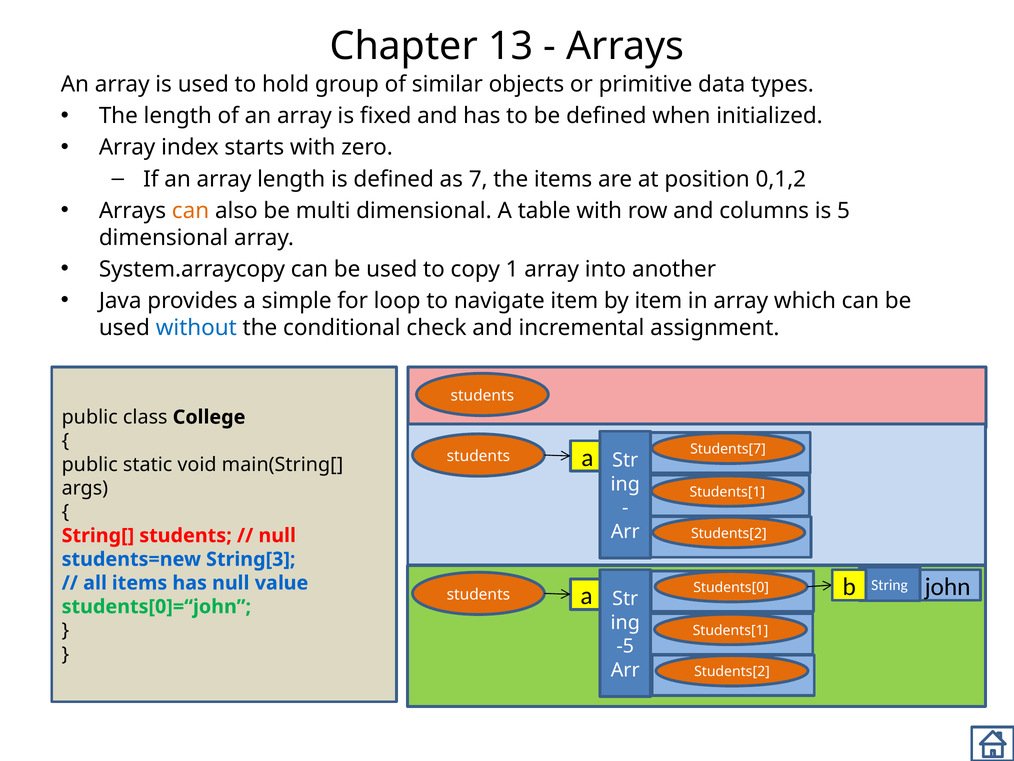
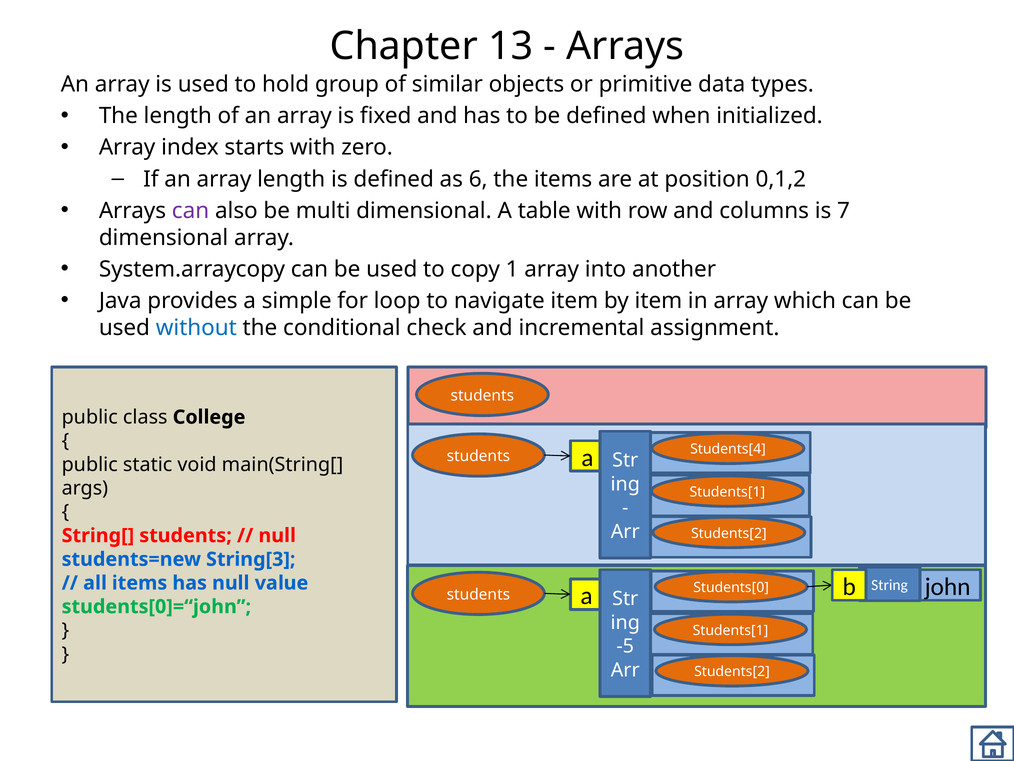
7: 7 -> 6
can at (191, 211) colour: orange -> purple
5: 5 -> 7
Students[7: Students[7 -> Students[4
